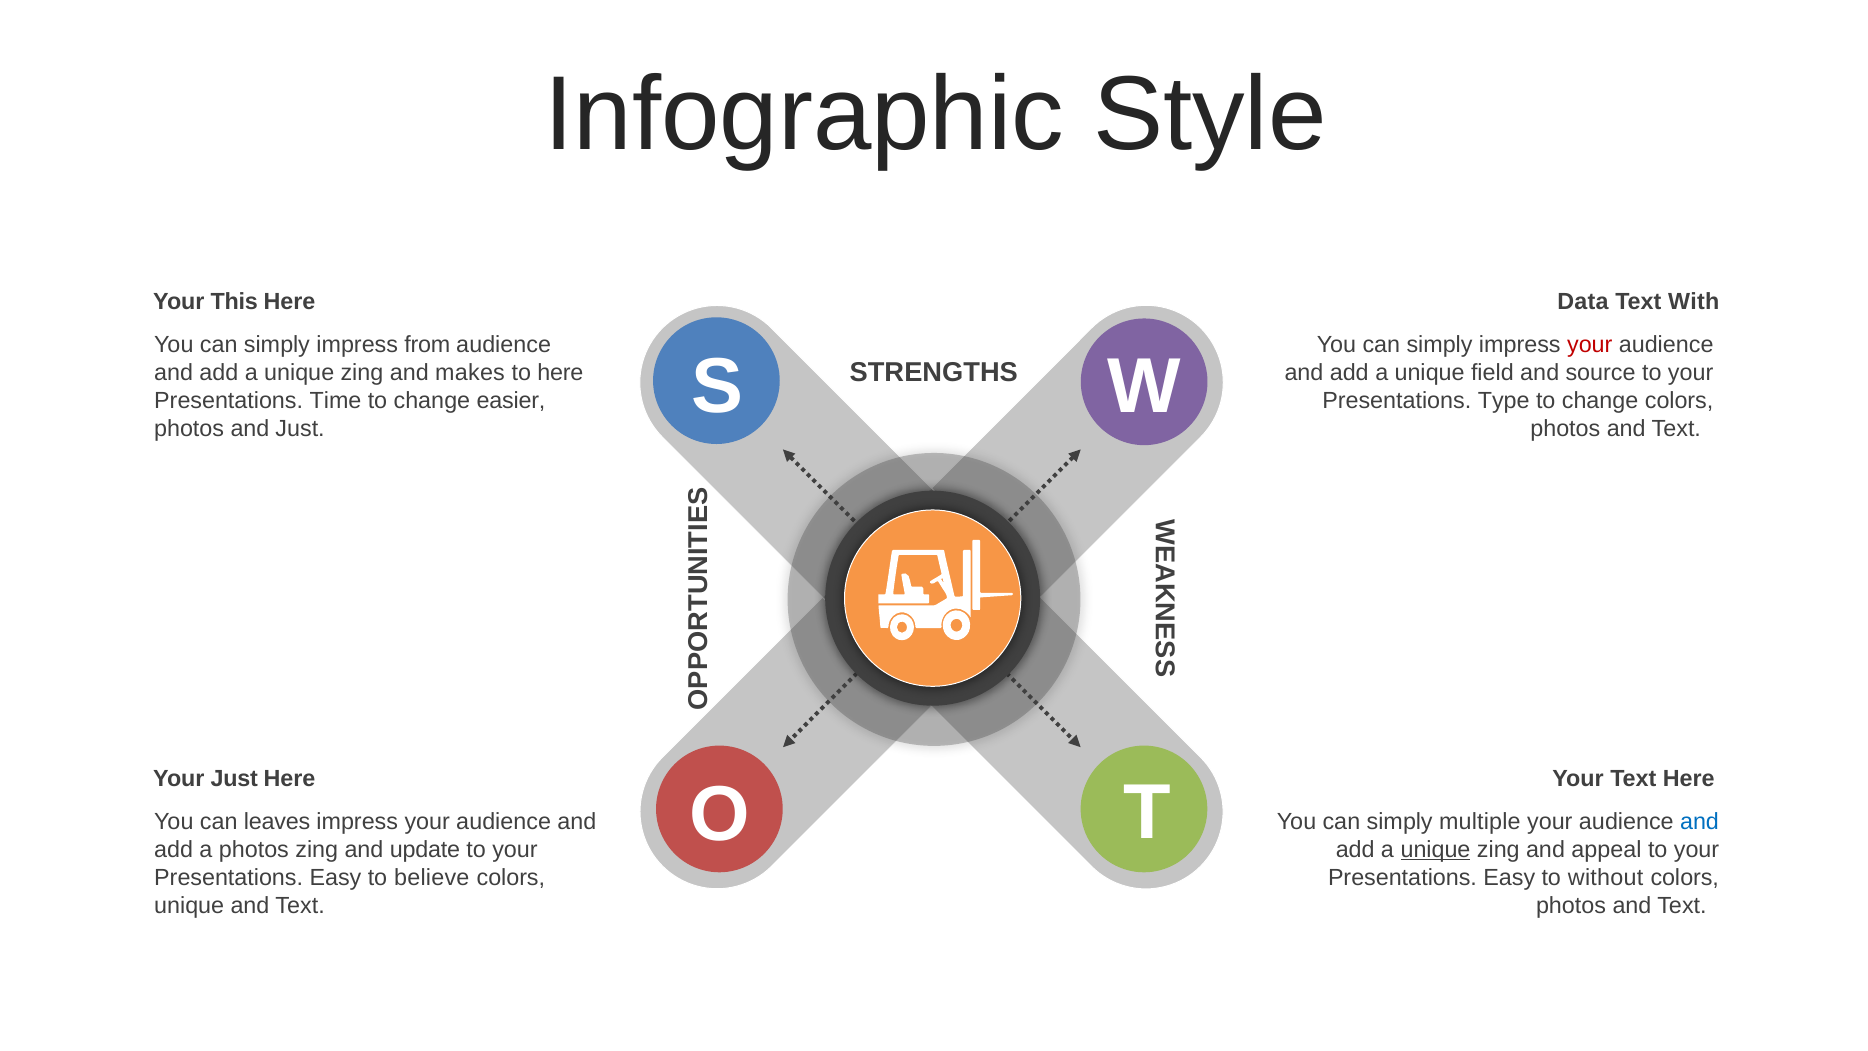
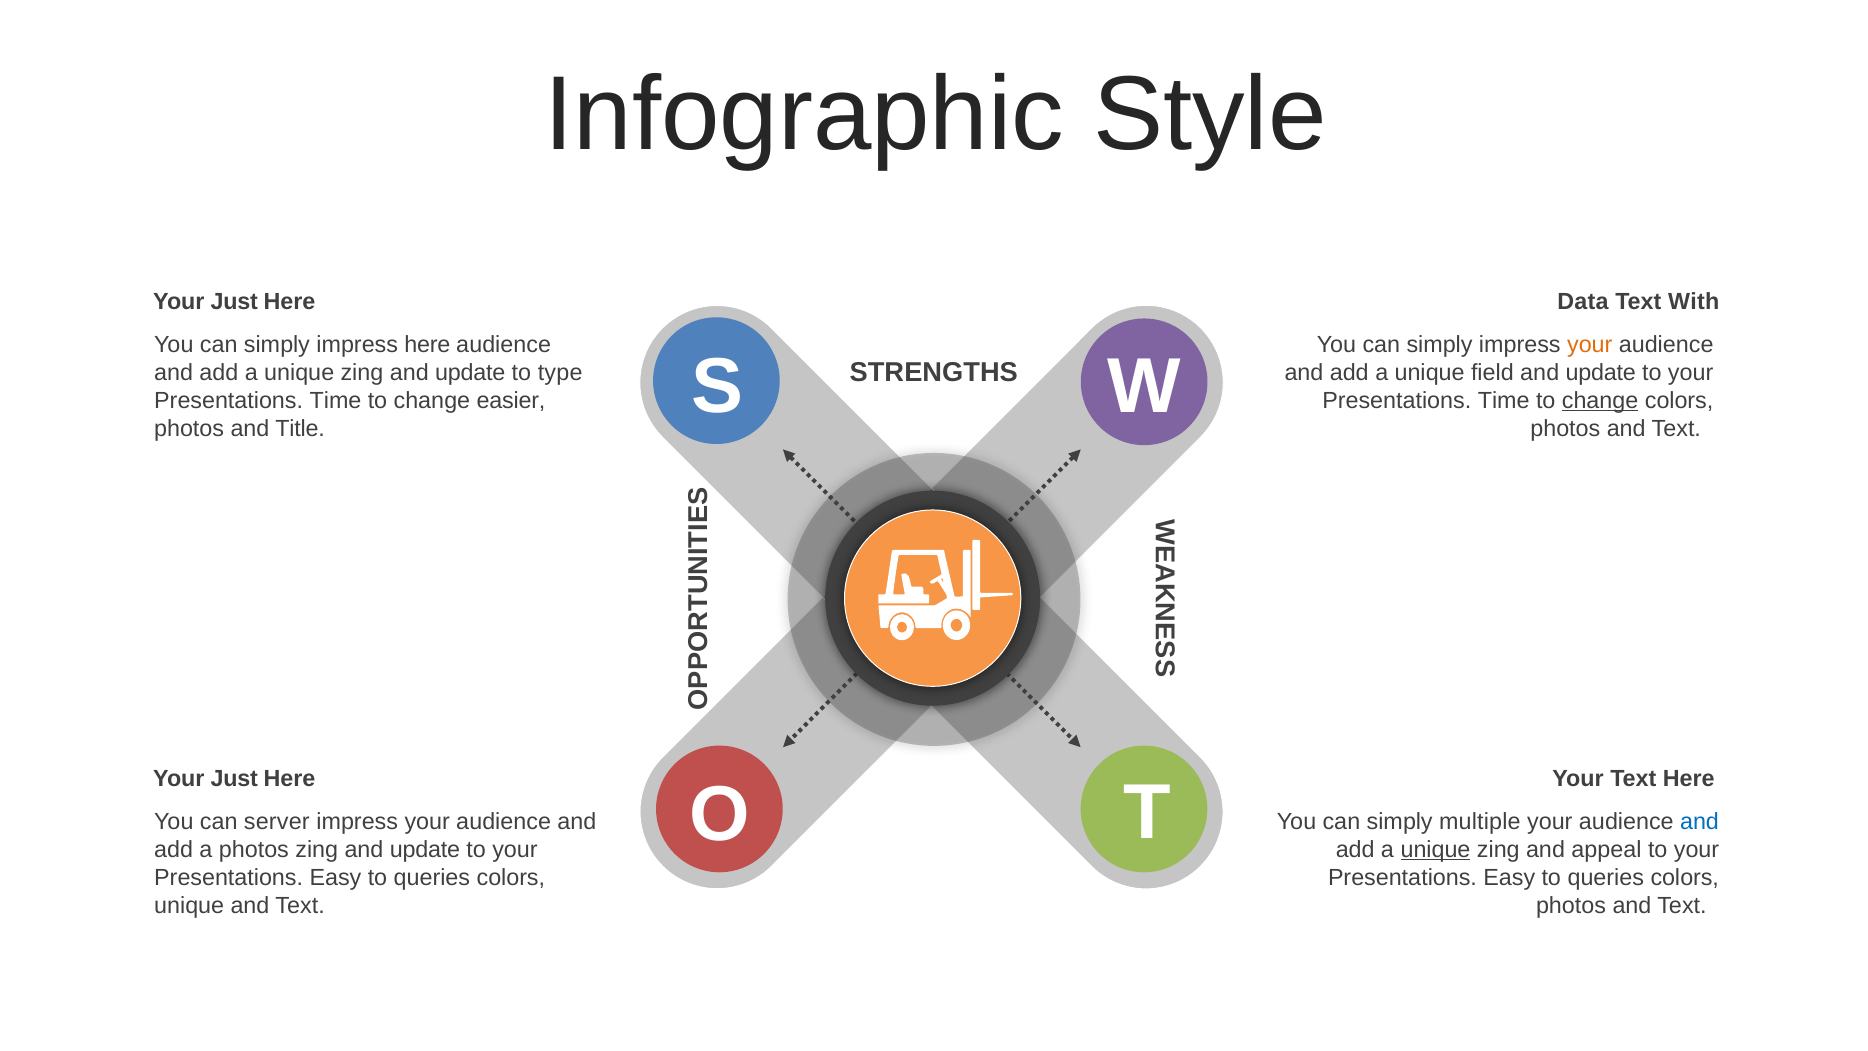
This at (234, 302): This -> Just
impress from: from -> here
your at (1590, 344) colour: red -> orange
unique zing and makes: makes -> update
to here: here -> type
source at (1601, 372): source -> update
Type at (1504, 400): Type -> Time
change at (1600, 400) underline: none -> present
and Just: Just -> Title
leaves: leaves -> server
believe at (432, 877): believe -> queries
without at (1606, 877): without -> queries
